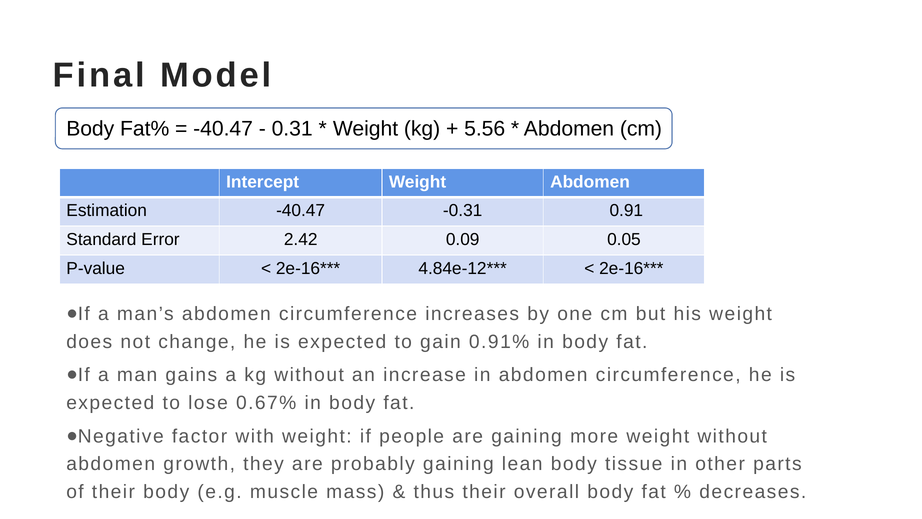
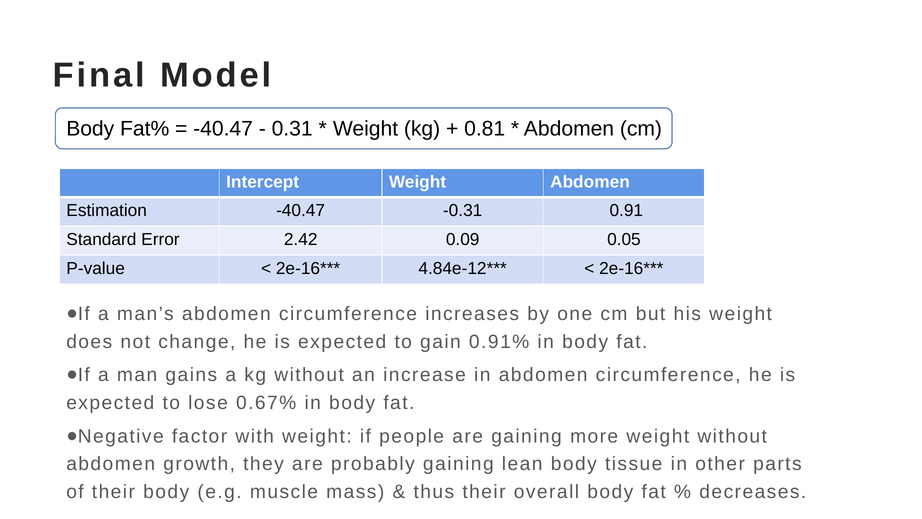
5.56: 5.56 -> 0.81
